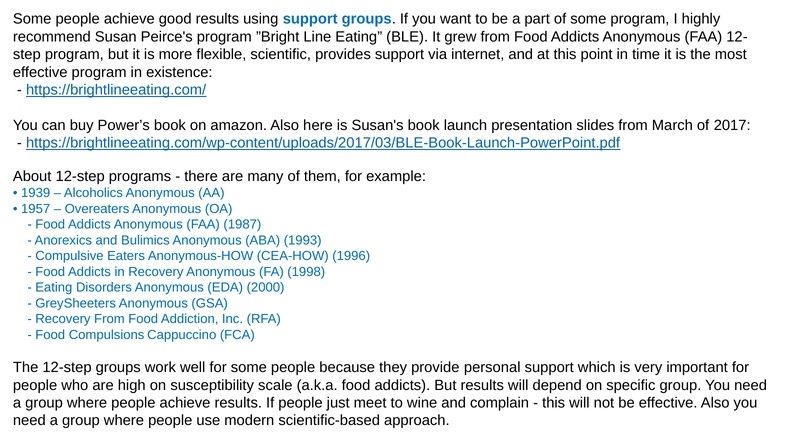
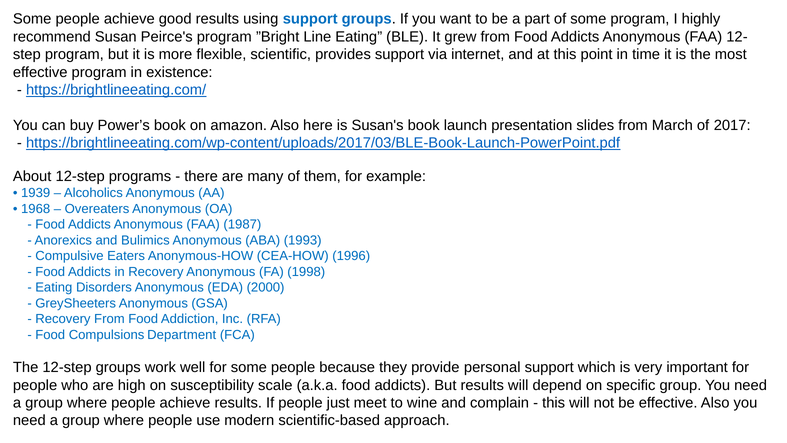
1957: 1957 -> 1968
Cappuccino: Cappuccino -> Department
